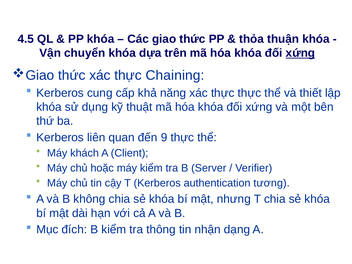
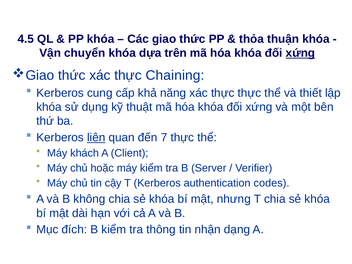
liên underline: none -> present
9: 9 -> 7
tương: tương -> codes
